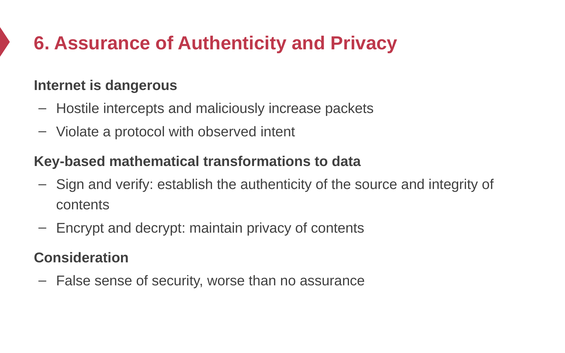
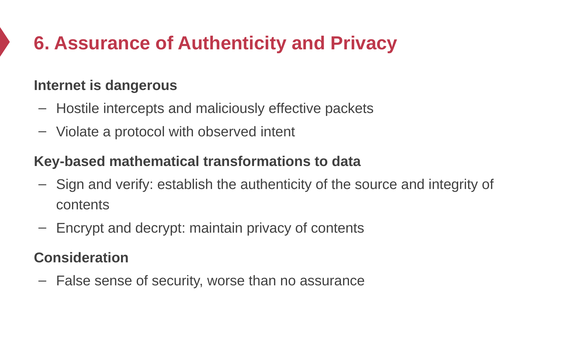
increase: increase -> effective
